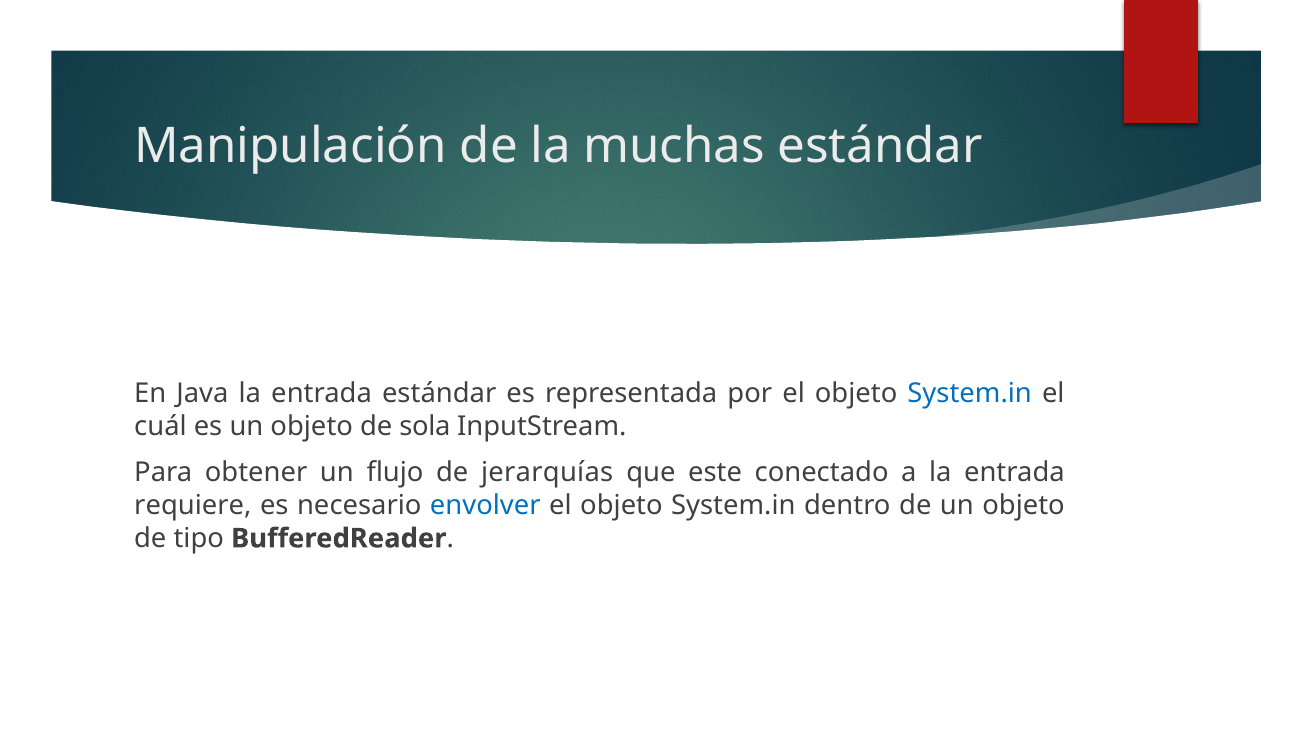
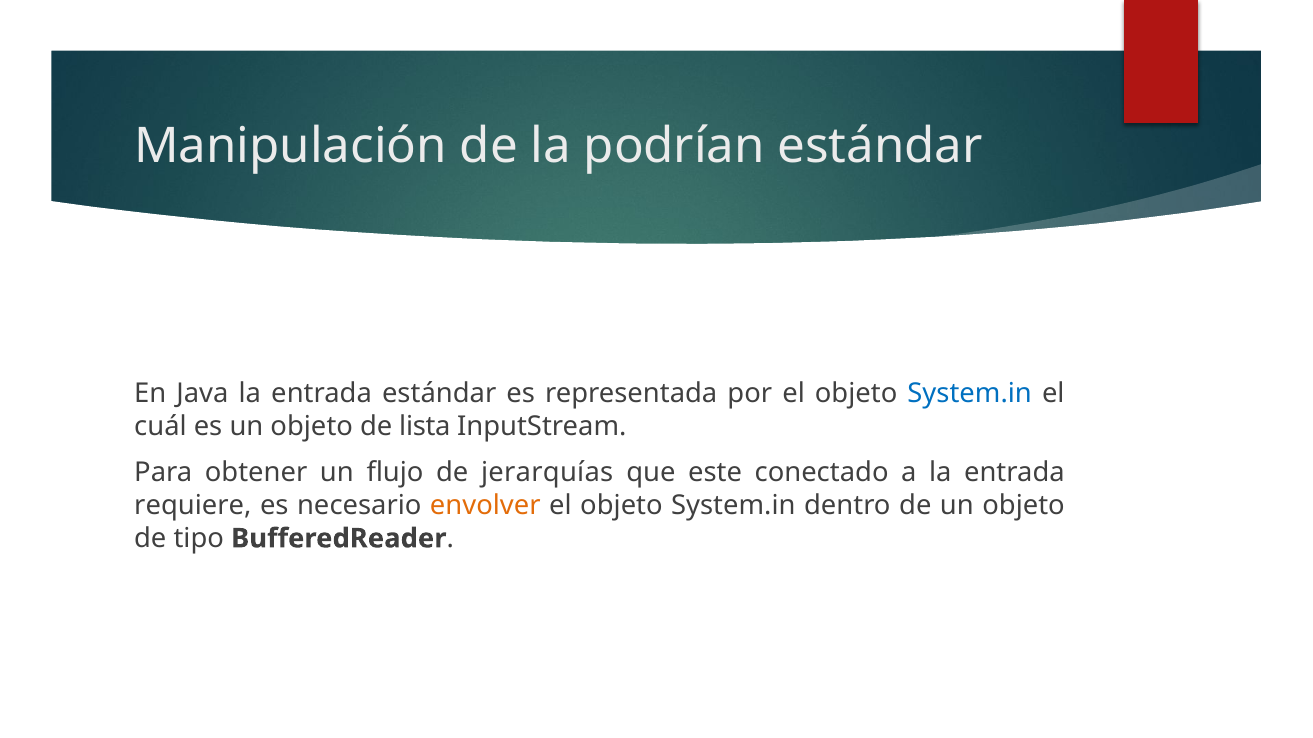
muchas: muchas -> podrían
sola: sola -> lista
envolver colour: blue -> orange
